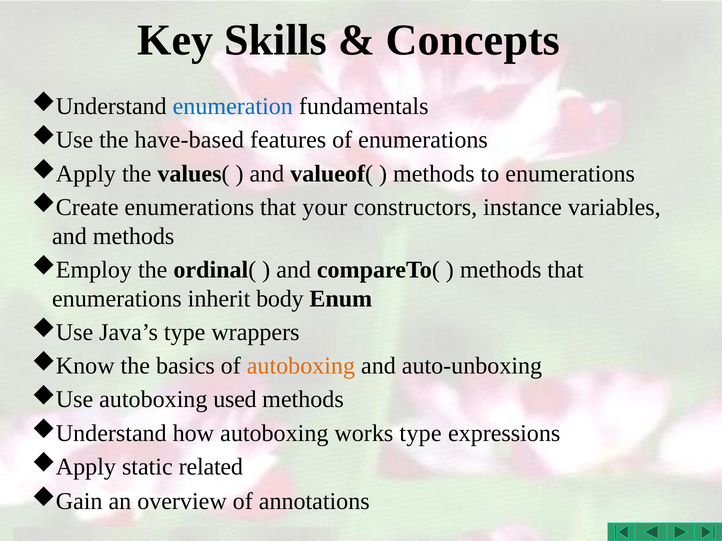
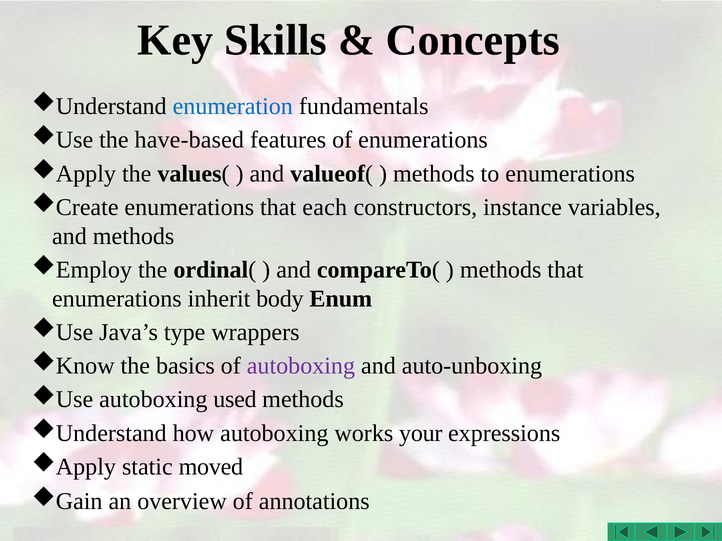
your: your -> each
autoboxing at (301, 366) colour: orange -> purple
works type: type -> your
related: related -> moved
